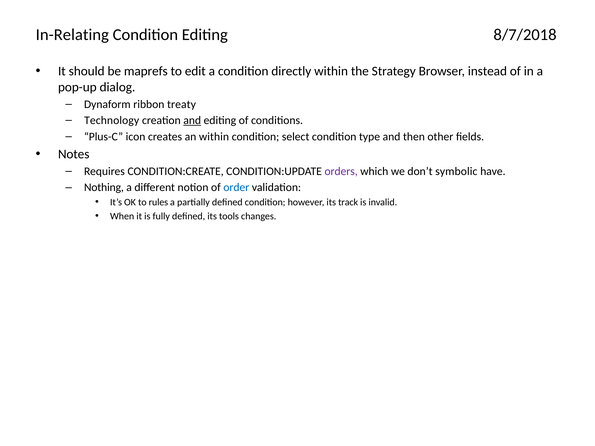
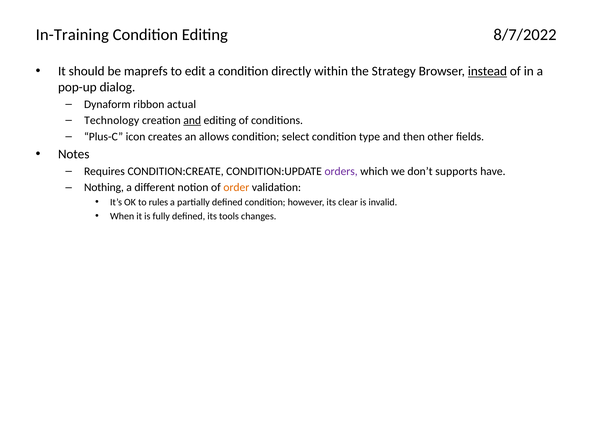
In-Relating: In-Relating -> In-Training
8/7/2018: 8/7/2018 -> 8/7/2022
instead underline: none -> present
treaty: treaty -> actual
an within: within -> allows
symbolic: symbolic -> supports
order colour: blue -> orange
track: track -> clear
